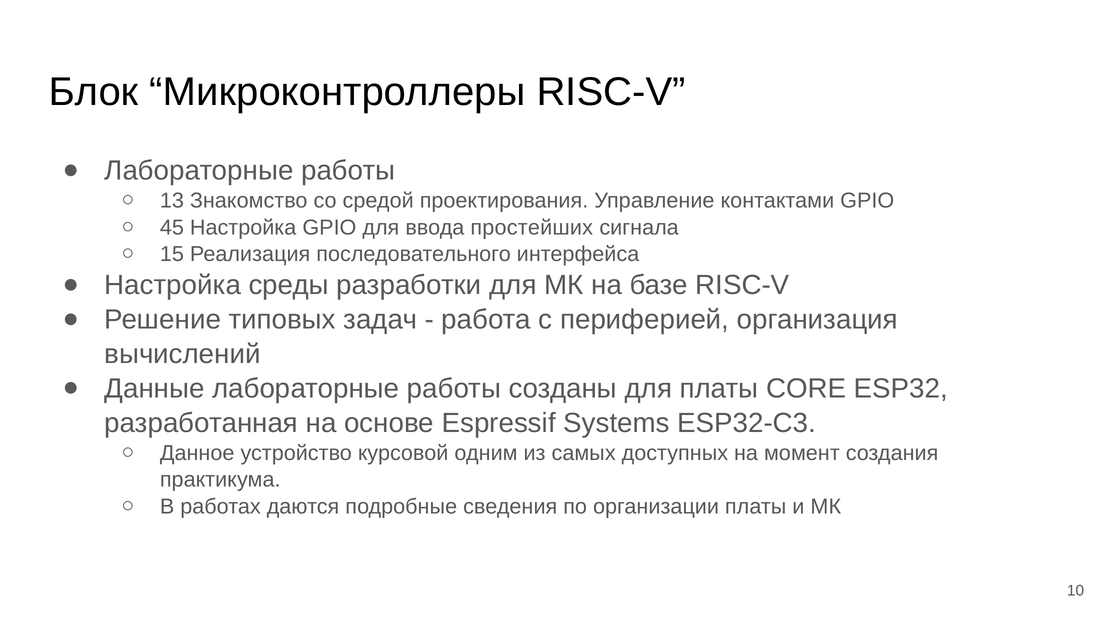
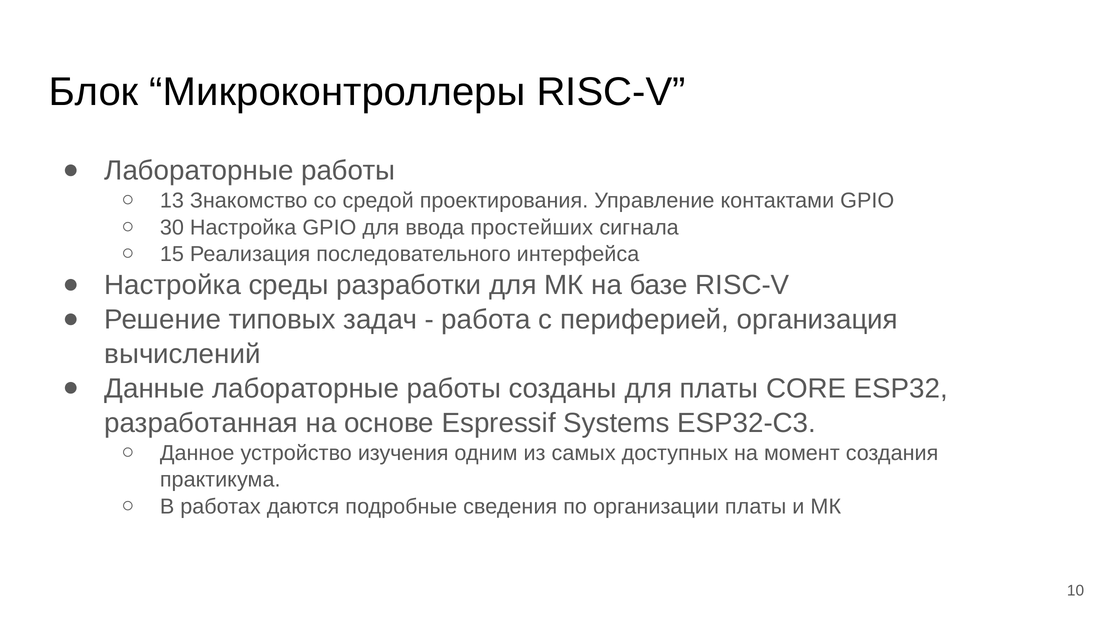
45: 45 -> 30
курсовой: курсовой -> изучения
